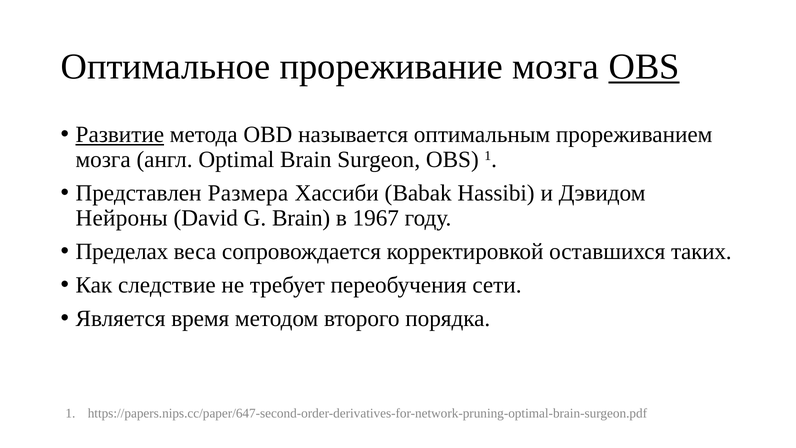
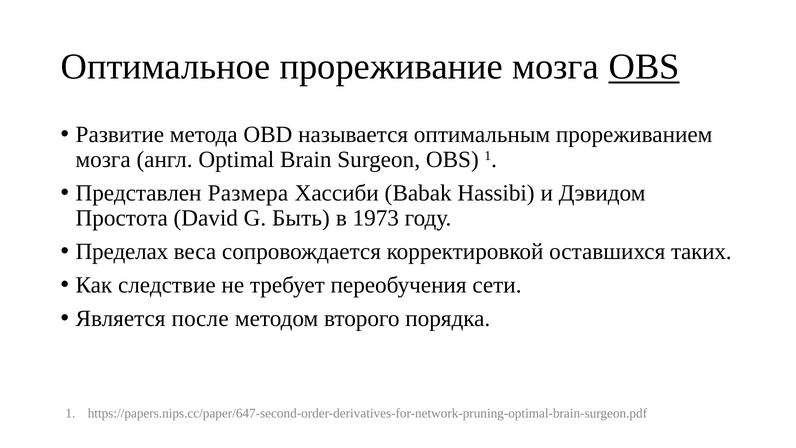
Развитие underline: present -> none
Нейроны: Нейроны -> Простота
G Brain: Brain -> Быть
1967: 1967 -> 1973
время: время -> после
